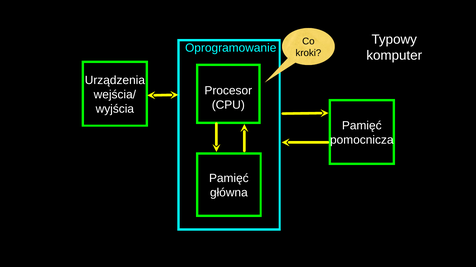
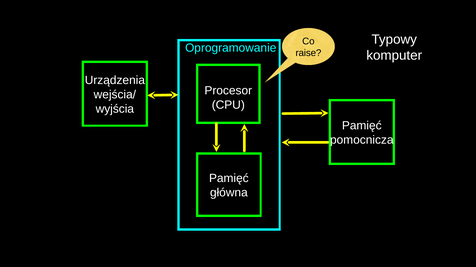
kroki: kroki -> raise
